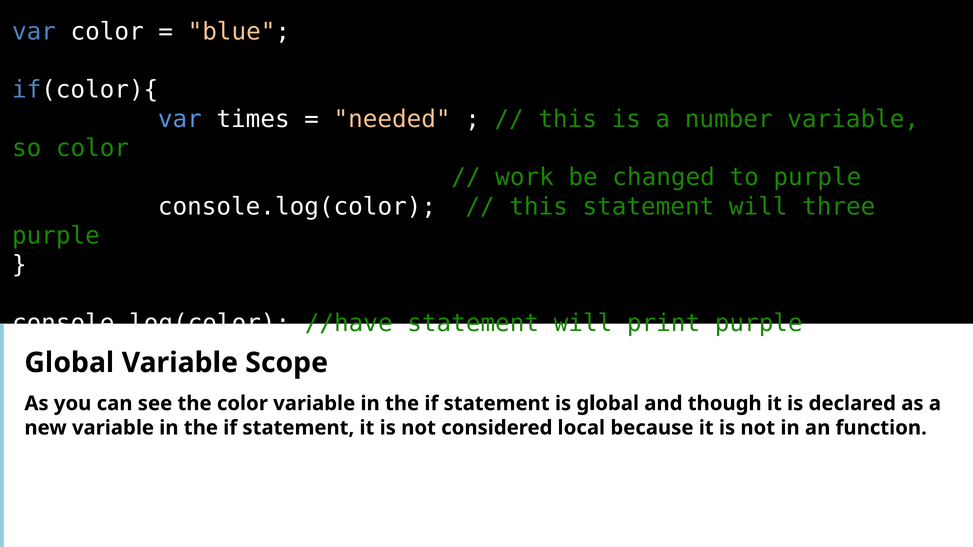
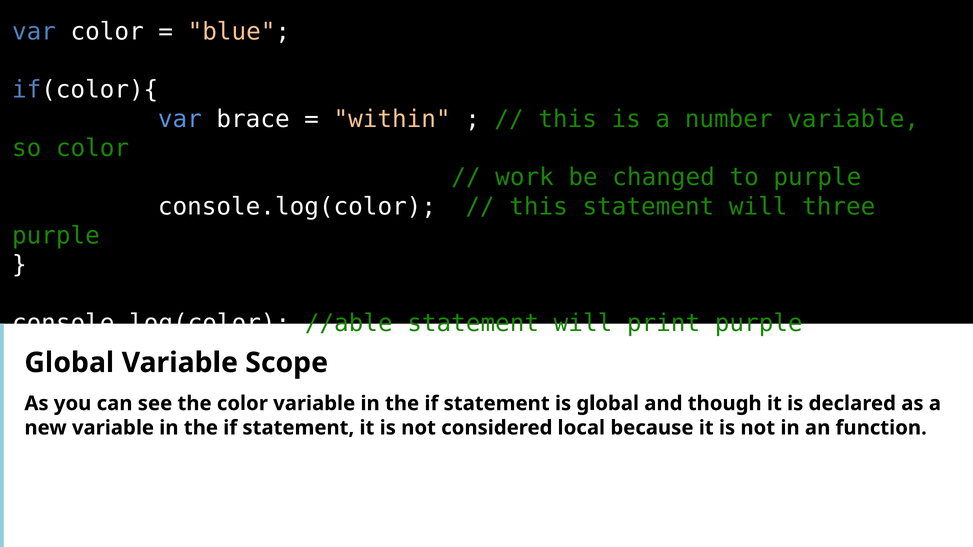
times: times -> brace
needed: needed -> within
//have: //have -> //able
